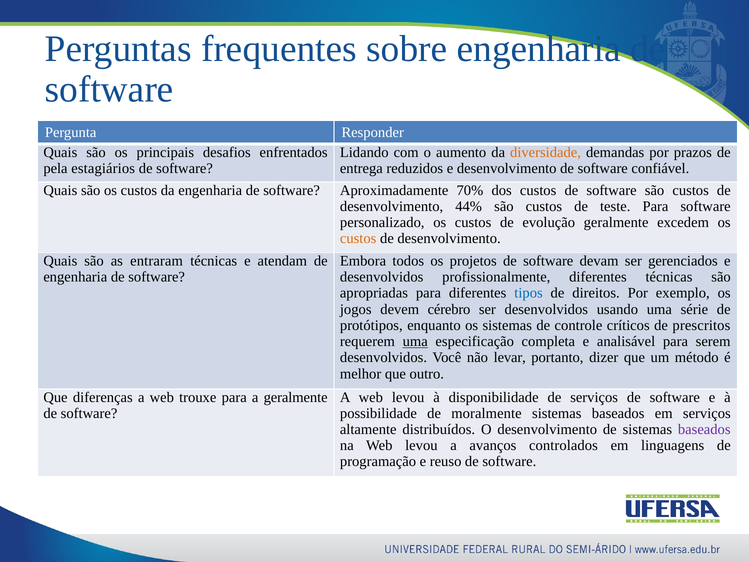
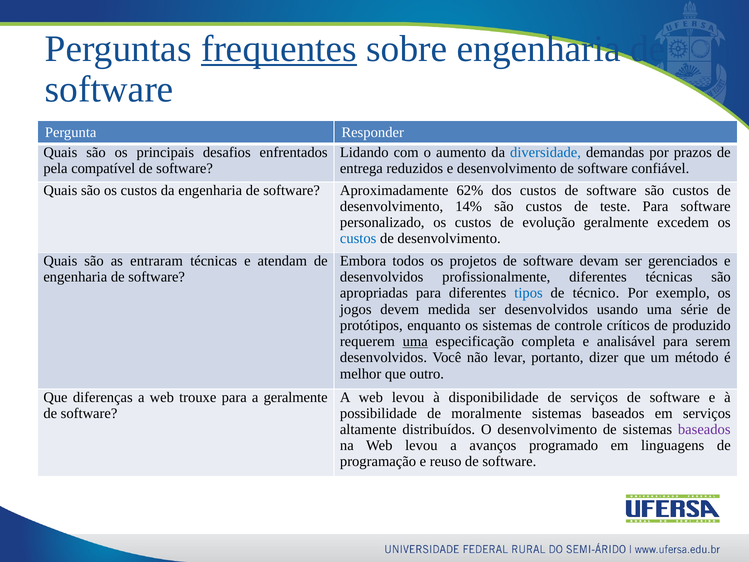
frequentes underline: none -> present
diversidade colour: orange -> blue
estagiários: estagiários -> compatível
70%: 70% -> 62%
44%: 44% -> 14%
custos at (358, 238) colour: orange -> blue
direitos: direitos -> técnico
cérebro: cérebro -> medida
prescritos: prescritos -> produzido
controlados: controlados -> programado
